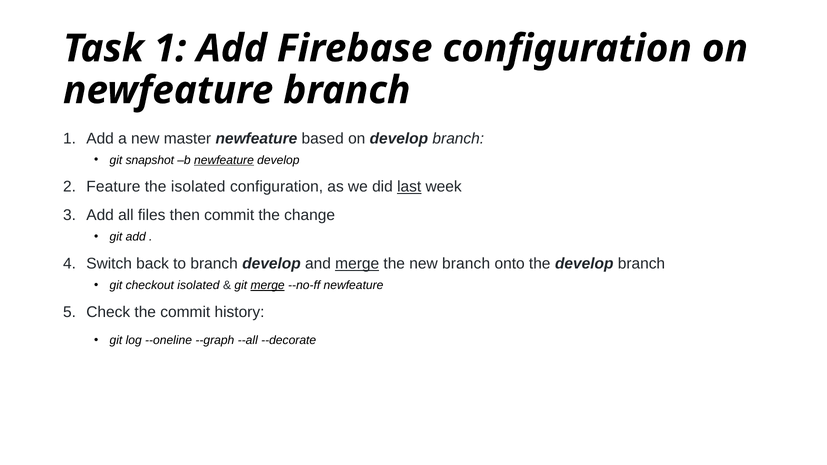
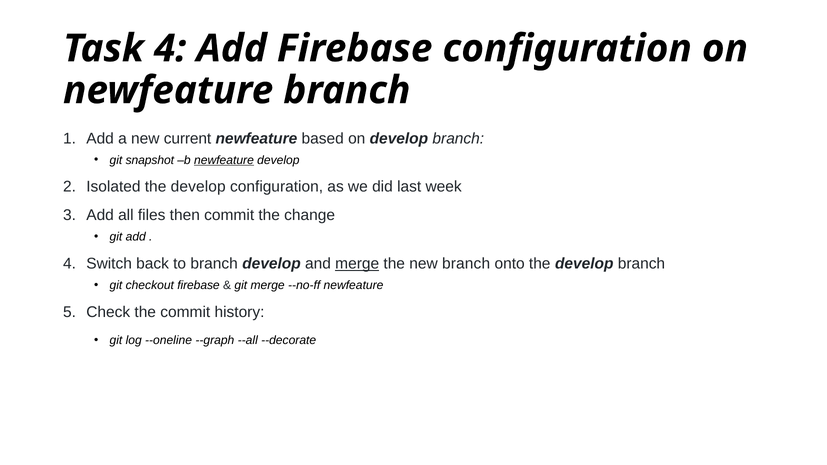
Task 1: 1 -> 4
master: master -> current
Feature: Feature -> Isolated
isolated at (198, 187): isolated -> develop
last underline: present -> none
checkout isolated: isolated -> firebase
merge at (268, 285) underline: present -> none
